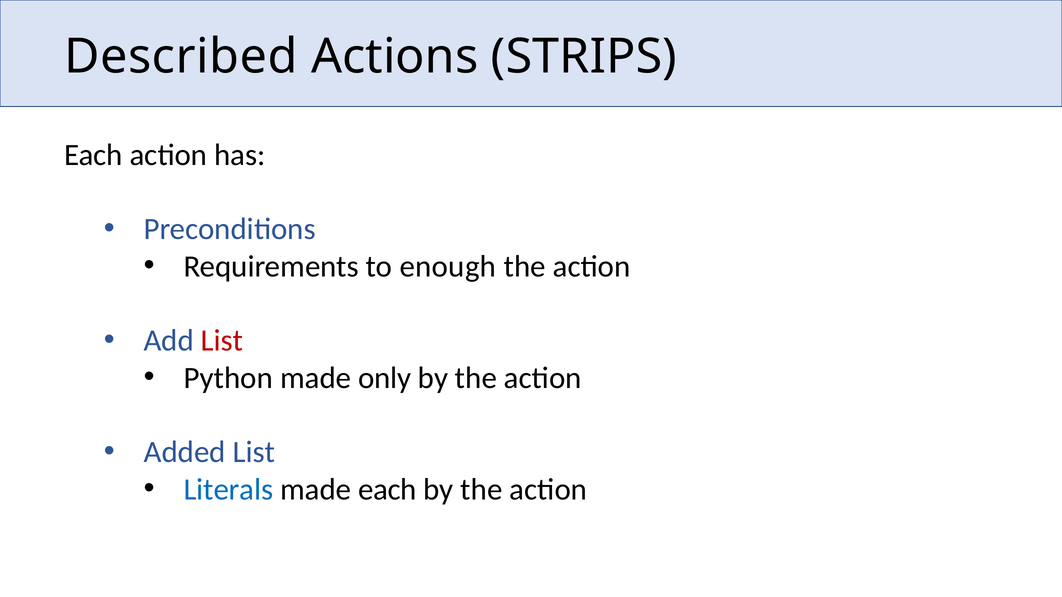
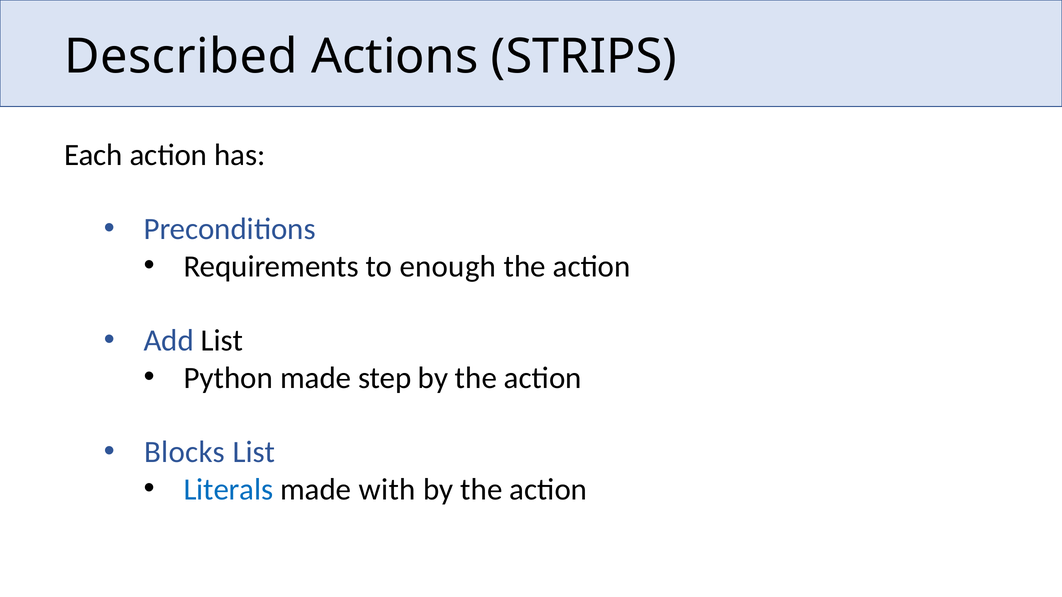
List at (222, 341) colour: red -> black
only: only -> step
Added: Added -> Blocks
made each: each -> with
